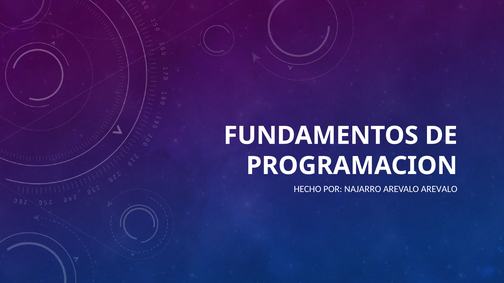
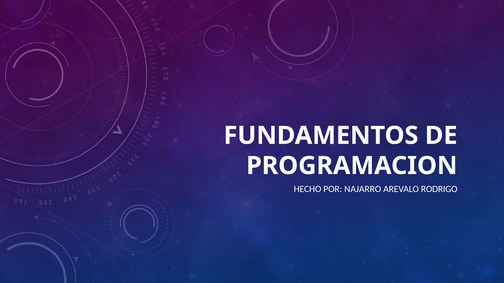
AREVALO AREVALO: AREVALO -> RODRIGO
